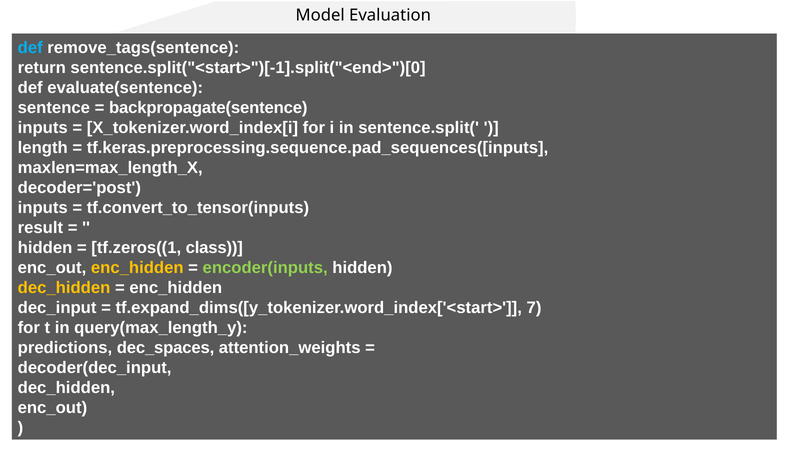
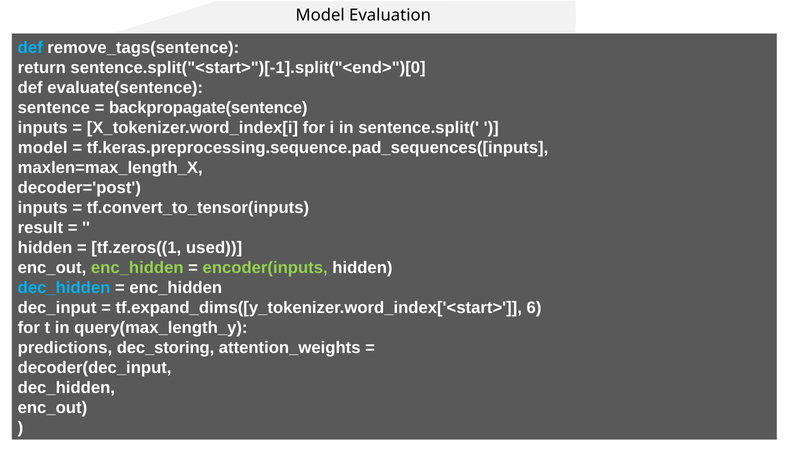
length at (43, 148): length -> model
class: class -> used
enc_hidden at (137, 268) colour: yellow -> light green
dec_hidden at (64, 288) colour: yellow -> light blue
7: 7 -> 6
dec_spaces: dec_spaces -> dec_storing
